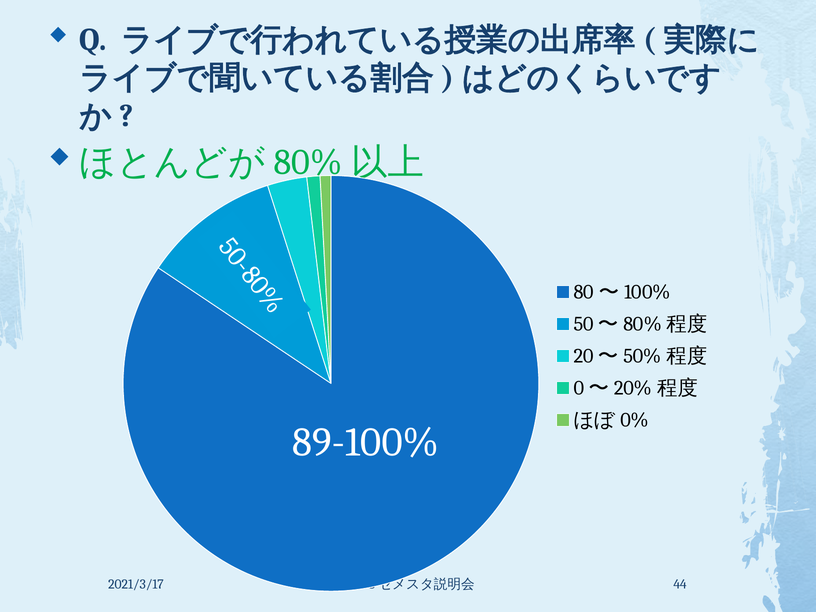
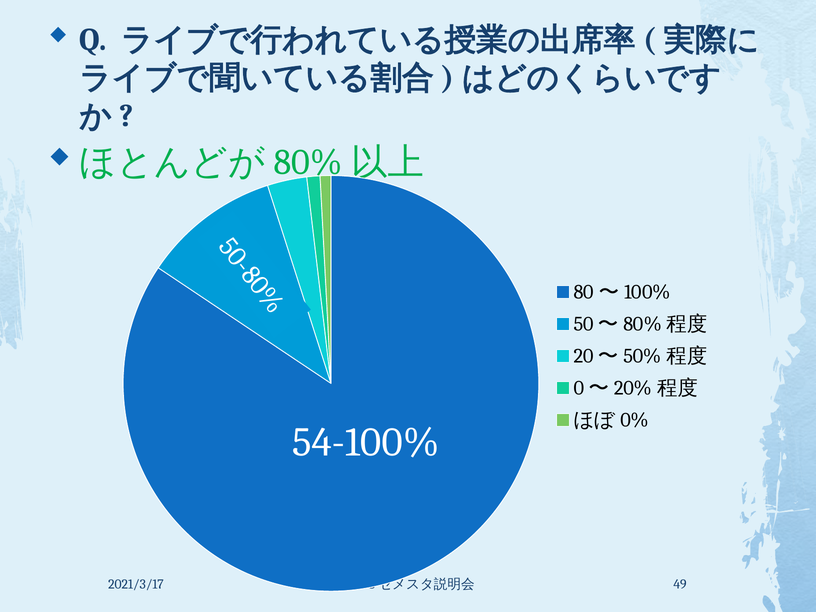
89-100%: 89-100% -> 54-100%
44: 44 -> 49
